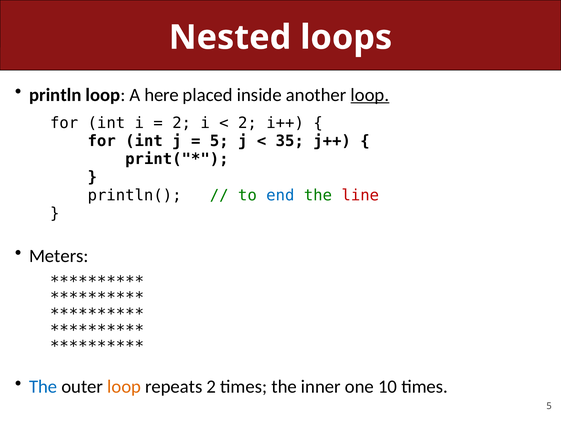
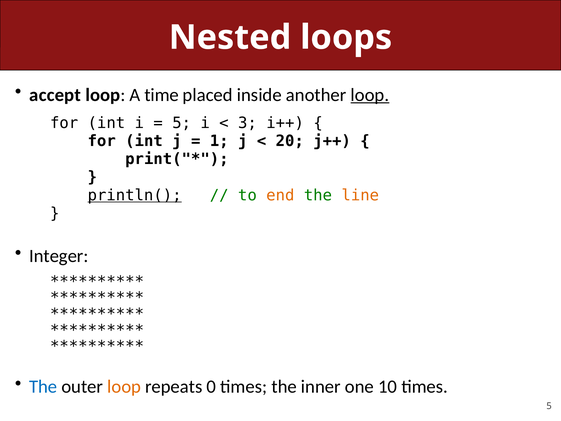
println: println -> accept
here: here -> time
2 at (182, 123): 2 -> 5
2 at (247, 123): 2 -> 3
5 at (219, 141): 5 -> 1
35: 35 -> 20
println( underline: none -> present
end colour: blue -> orange
line colour: red -> orange
Meters: Meters -> Integer
repeats 2: 2 -> 0
